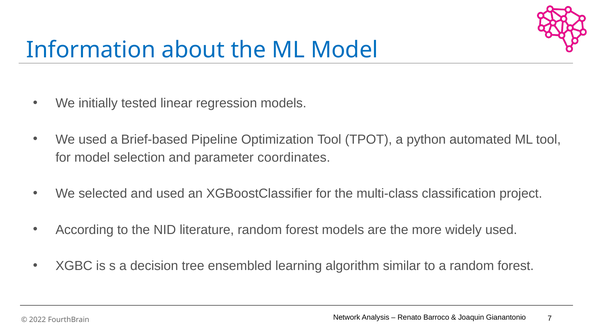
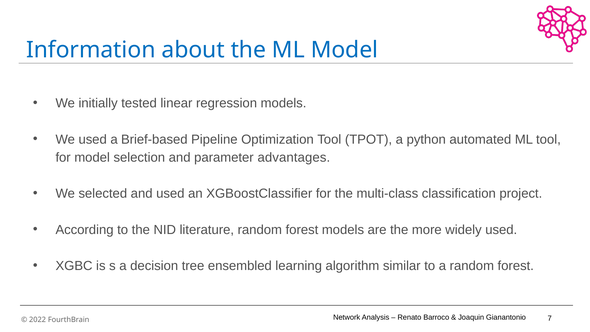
coordinates: coordinates -> advantages
